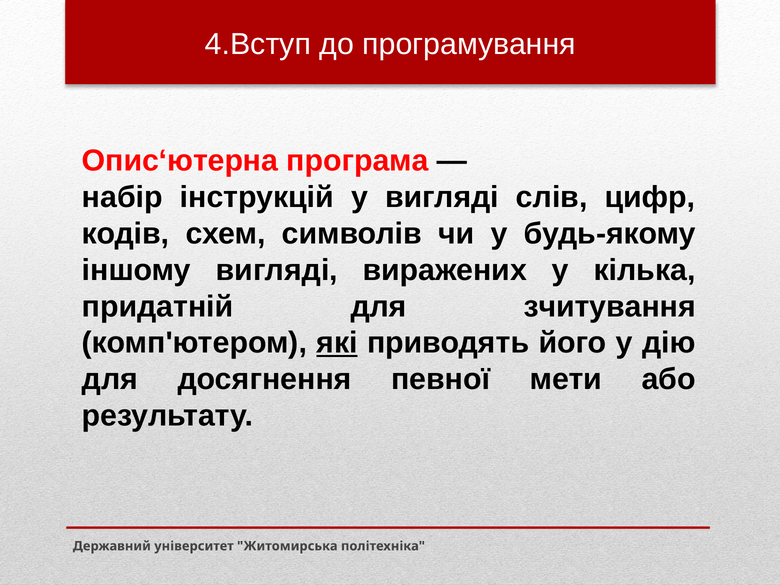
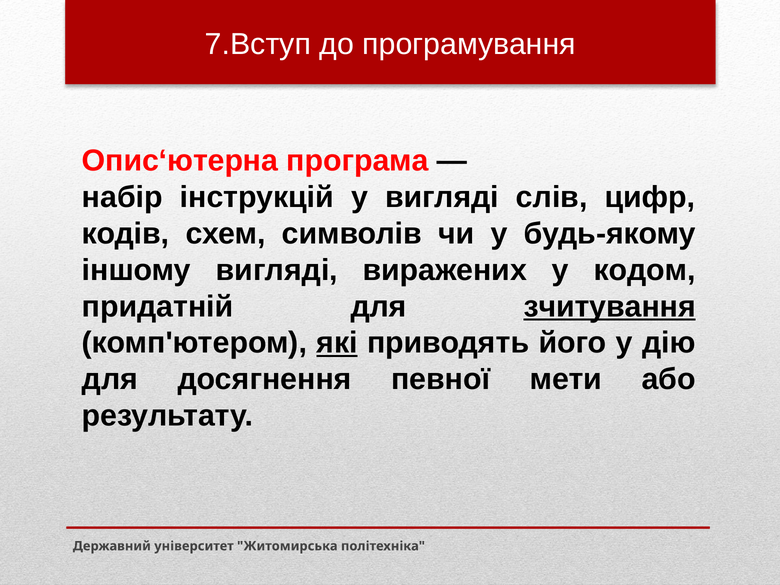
4.Вступ: 4.Вступ -> 7.Вступ
кілька: кілька -> кодом
зчитування underline: none -> present
